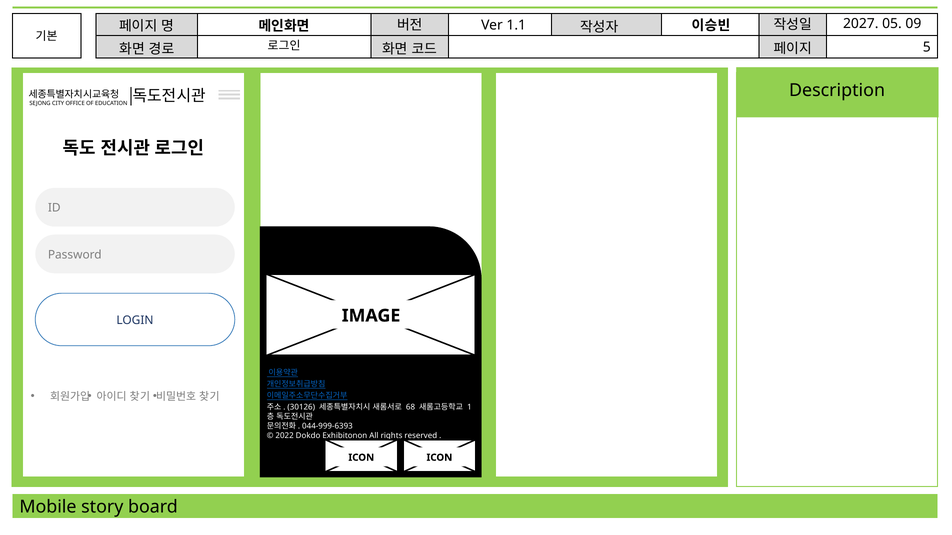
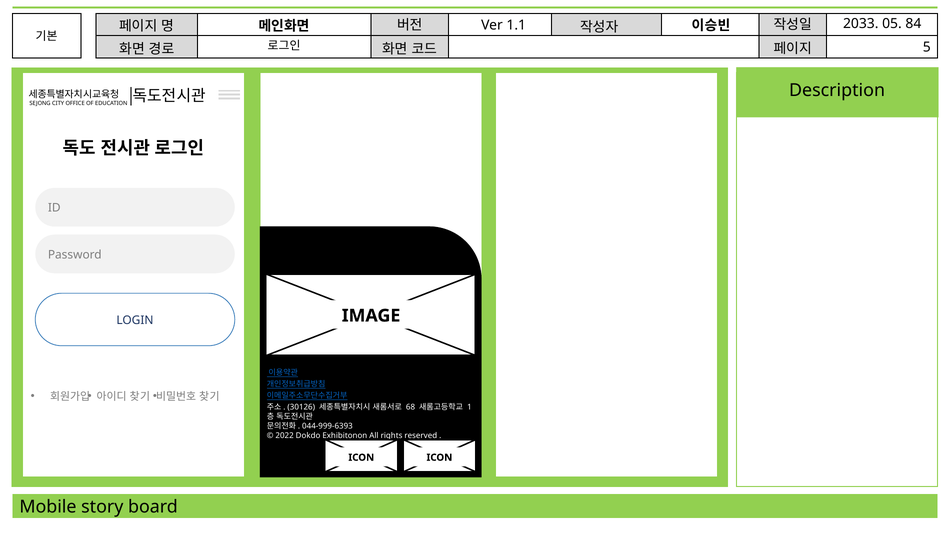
2027: 2027 -> 2033
09: 09 -> 84
